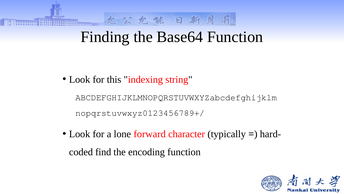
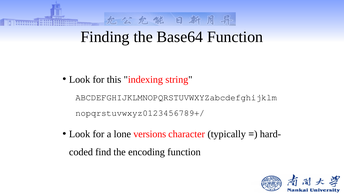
forward: forward -> versions
